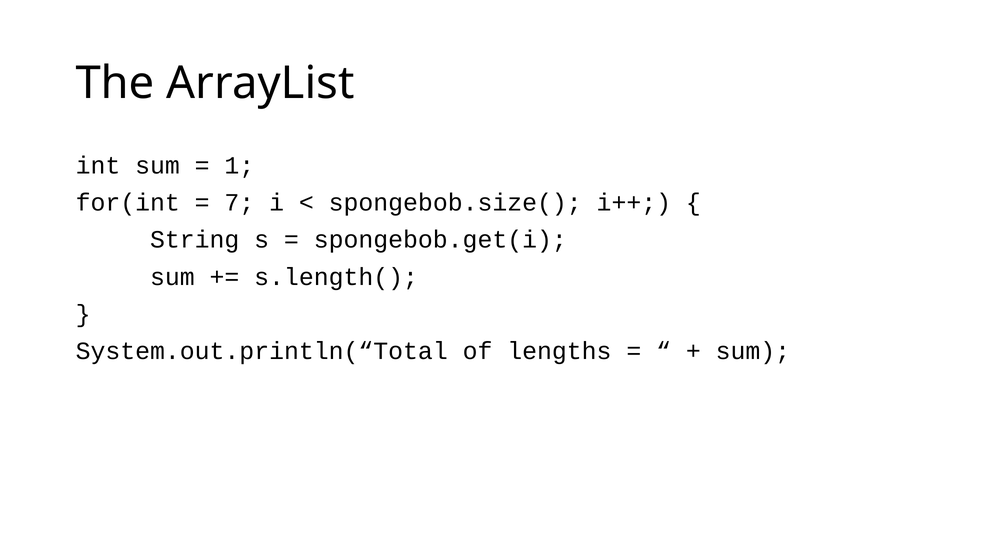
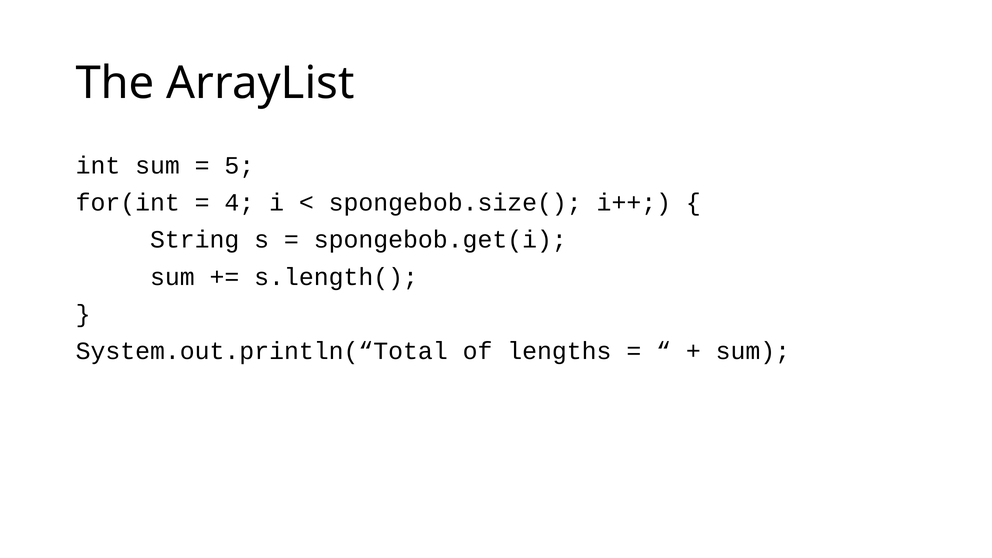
1: 1 -> 5
7: 7 -> 4
